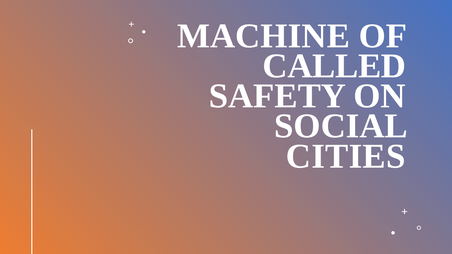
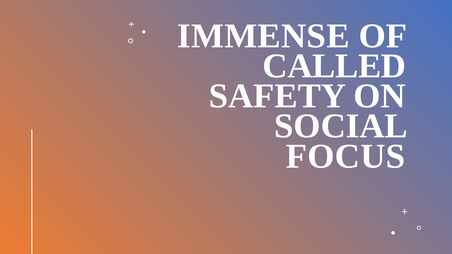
MACHINE: MACHINE -> IMMENSE
CITIES: CITIES -> FOCUS
